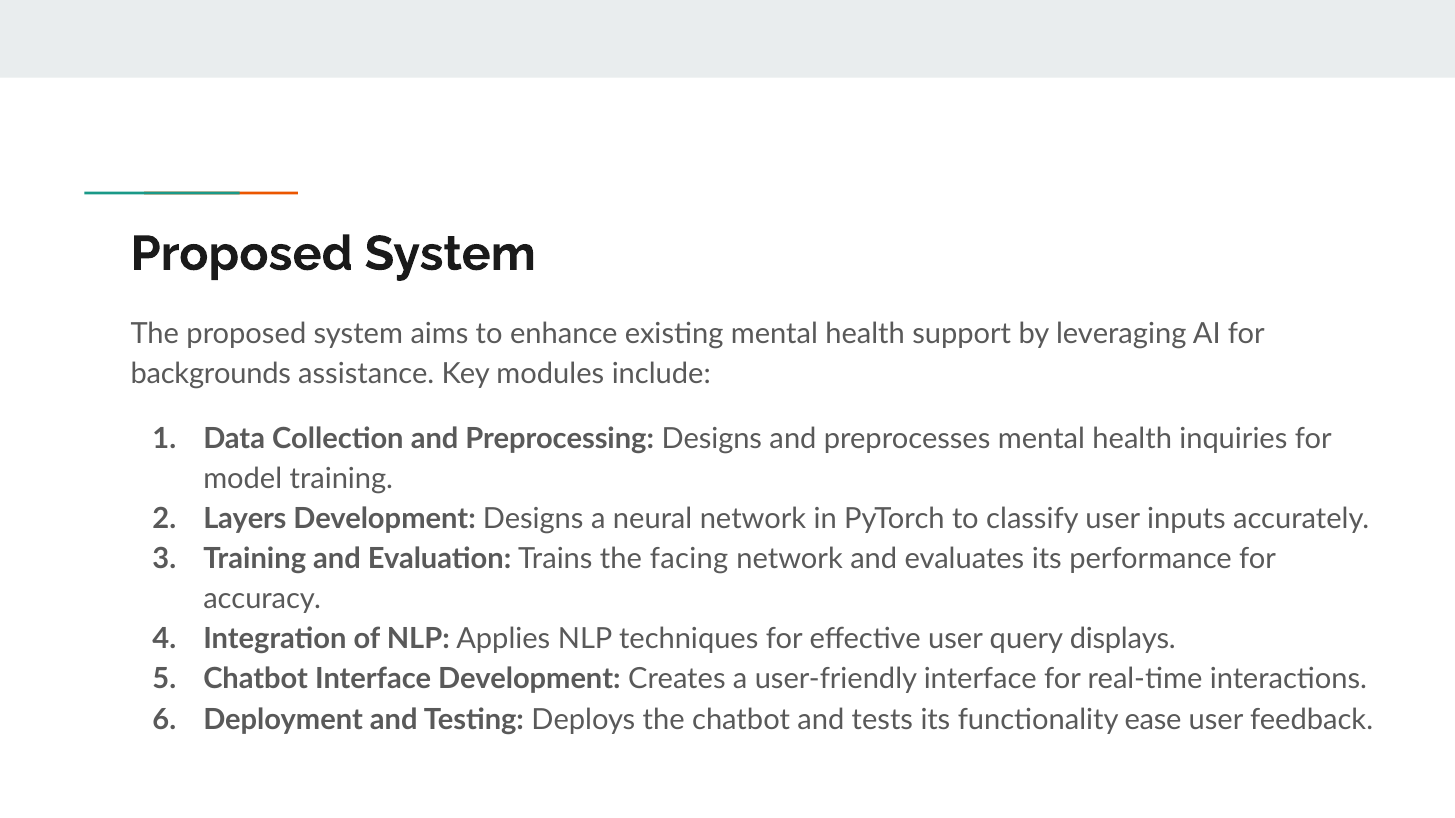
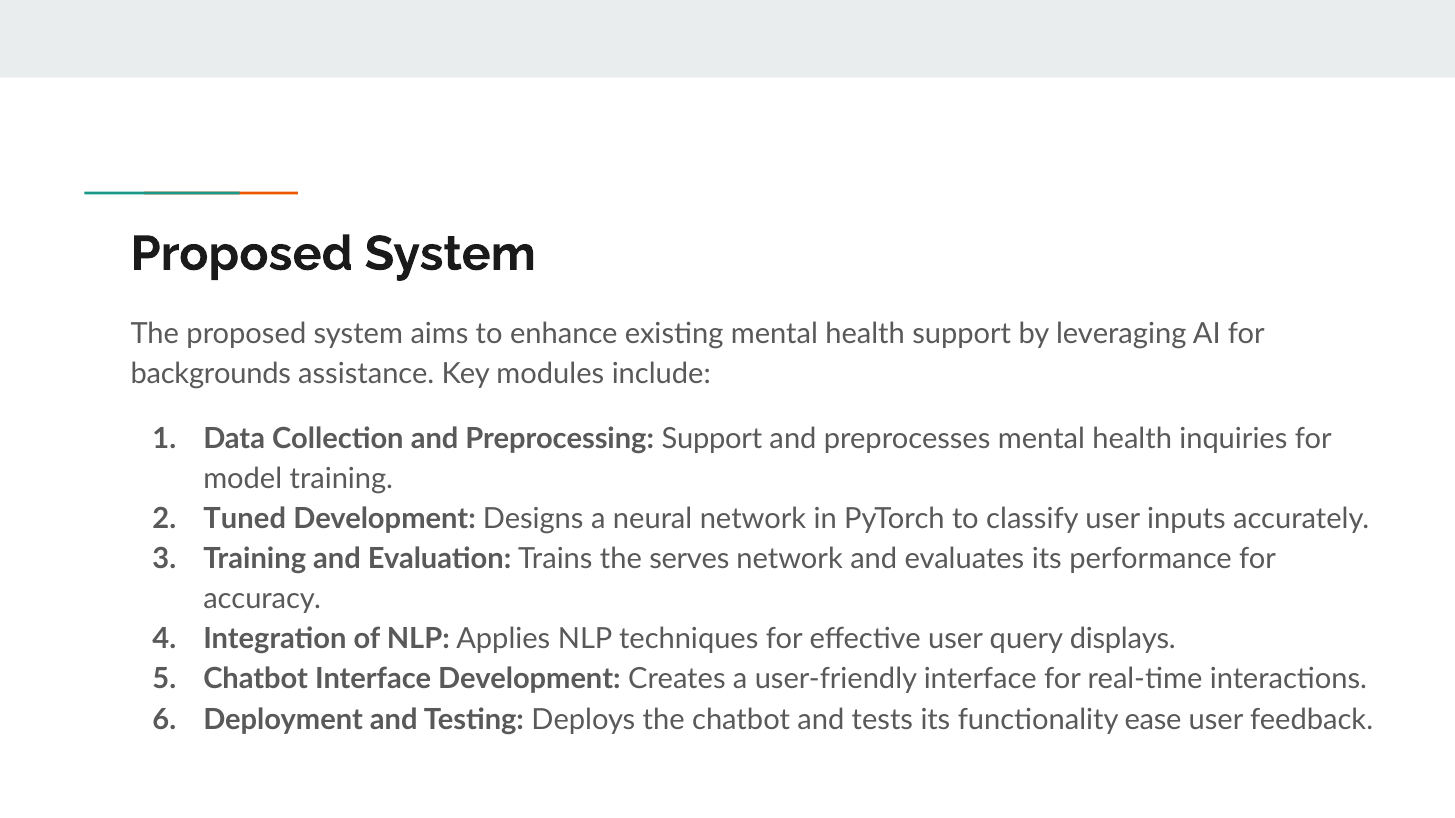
Preprocessing Designs: Designs -> Support
Layers: Layers -> Tuned
facing: facing -> serves
